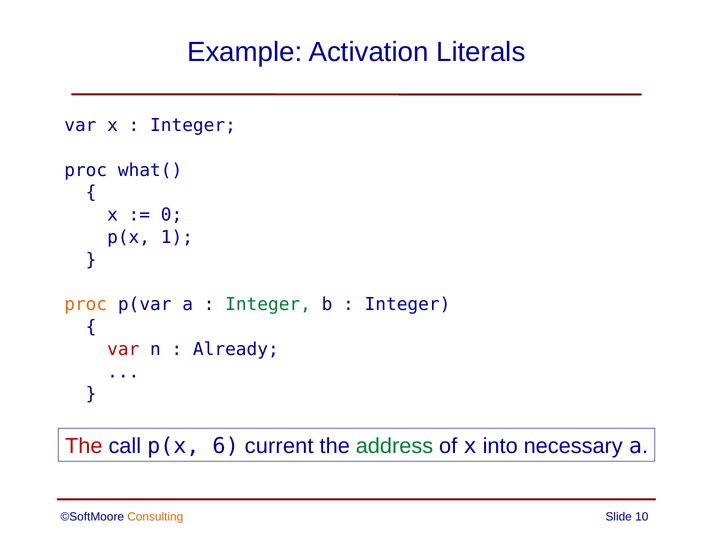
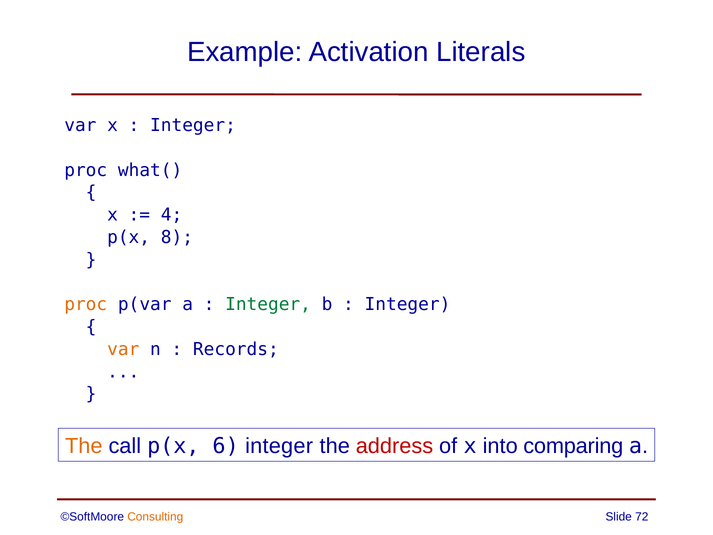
0: 0 -> 4
1: 1 -> 8
var at (123, 349) colour: red -> orange
Already: Already -> Records
The at (84, 446) colour: red -> orange
6 current: current -> integer
address colour: green -> red
necessary: necessary -> comparing
10: 10 -> 72
